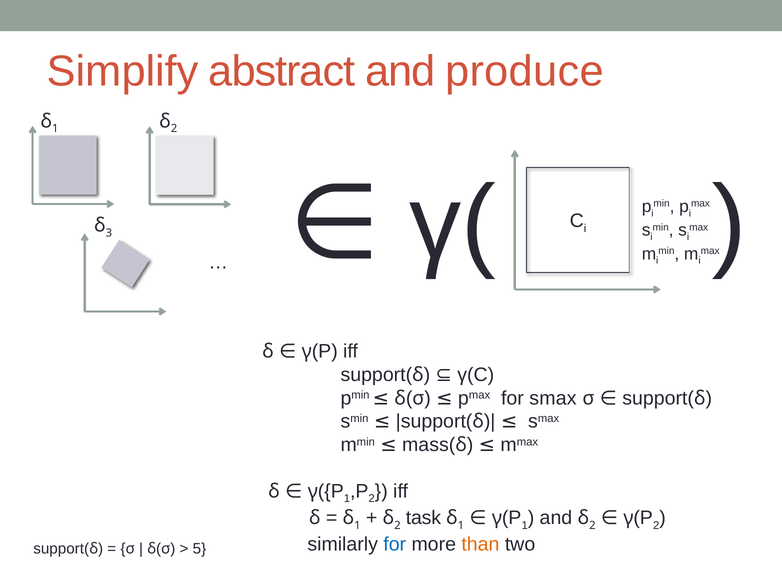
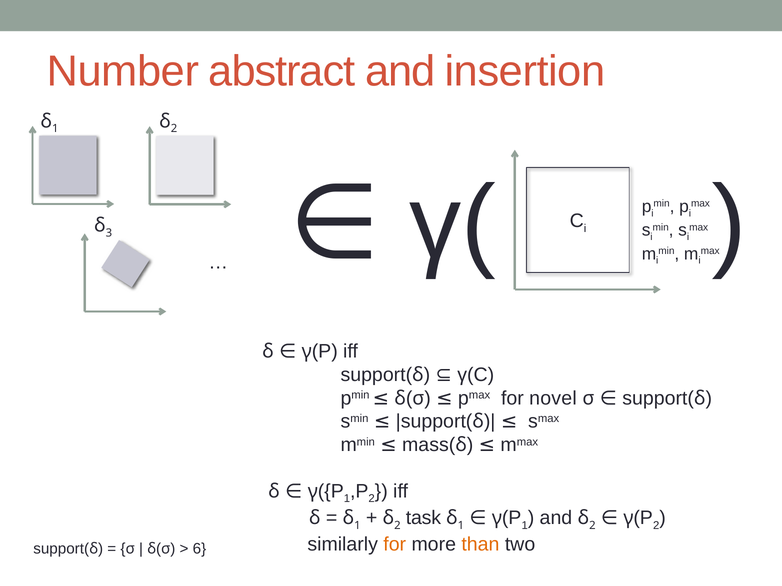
Simplify: Simplify -> Number
produce: produce -> insertion
for smax: smax -> novel
for at (395, 545) colour: blue -> orange
5: 5 -> 6
